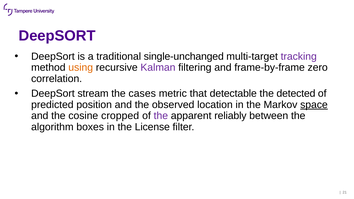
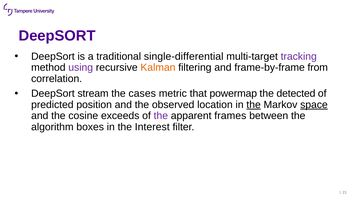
single-unchanged: single-unchanged -> single-differential
using colour: orange -> purple
Kalman colour: purple -> orange
zero: zero -> from
detectable: detectable -> powermap
the at (254, 105) underline: none -> present
cropped: cropped -> exceeds
reliably: reliably -> frames
License: License -> Interest
